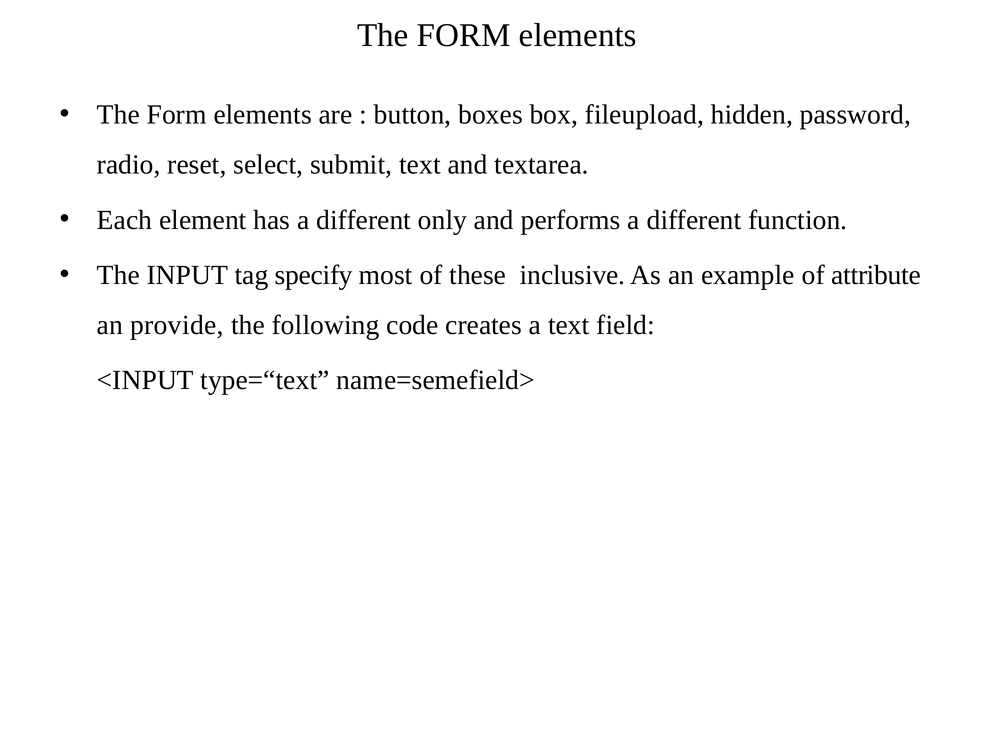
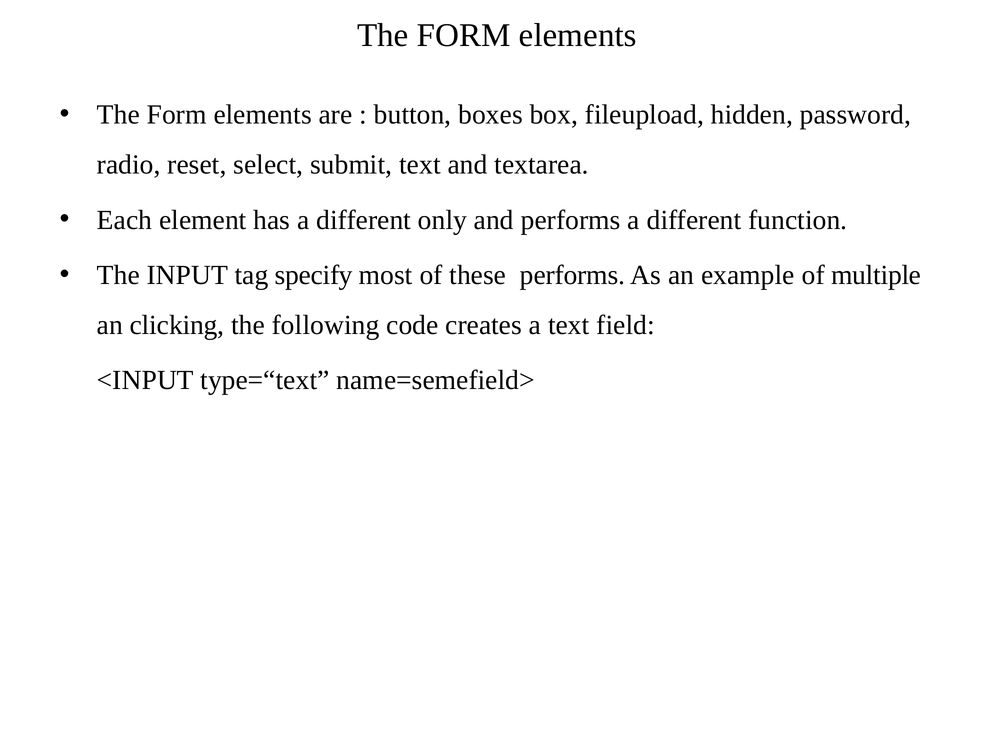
these inclusive: inclusive -> performs
attribute: attribute -> multiple
provide: provide -> clicking
